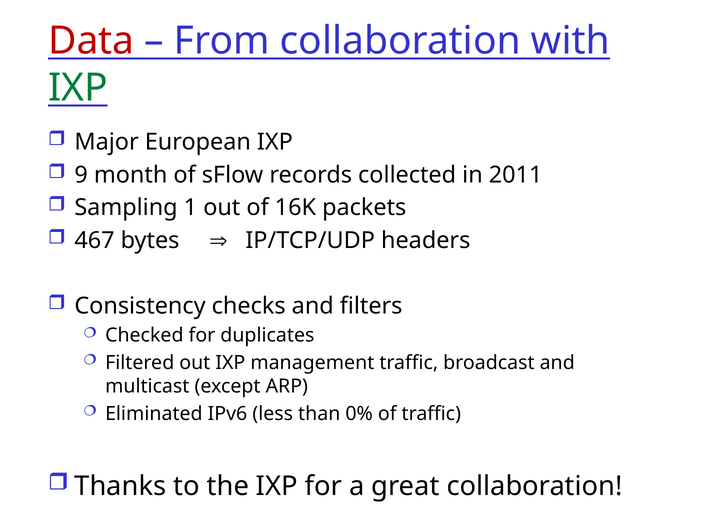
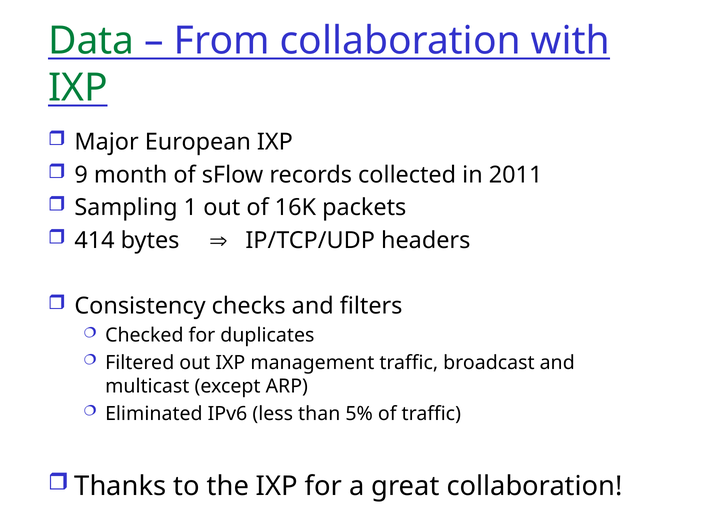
Data colour: red -> green
467: 467 -> 414
0%: 0% -> 5%
